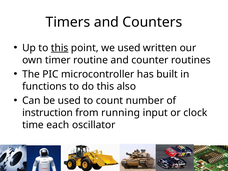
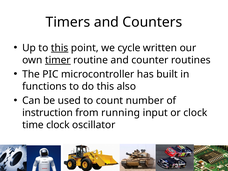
we used: used -> cycle
timer underline: none -> present
time each: each -> clock
